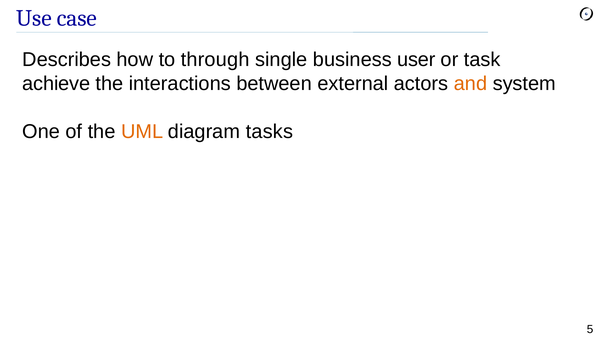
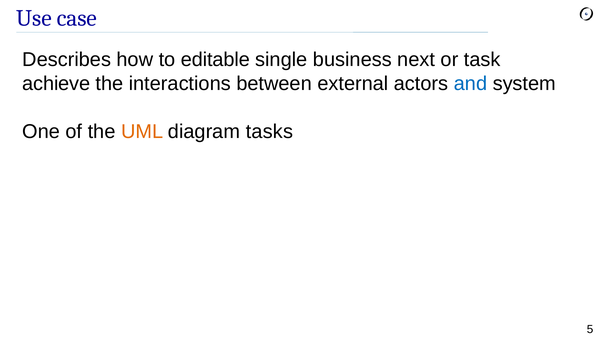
through: through -> editable
user: user -> next
and colour: orange -> blue
